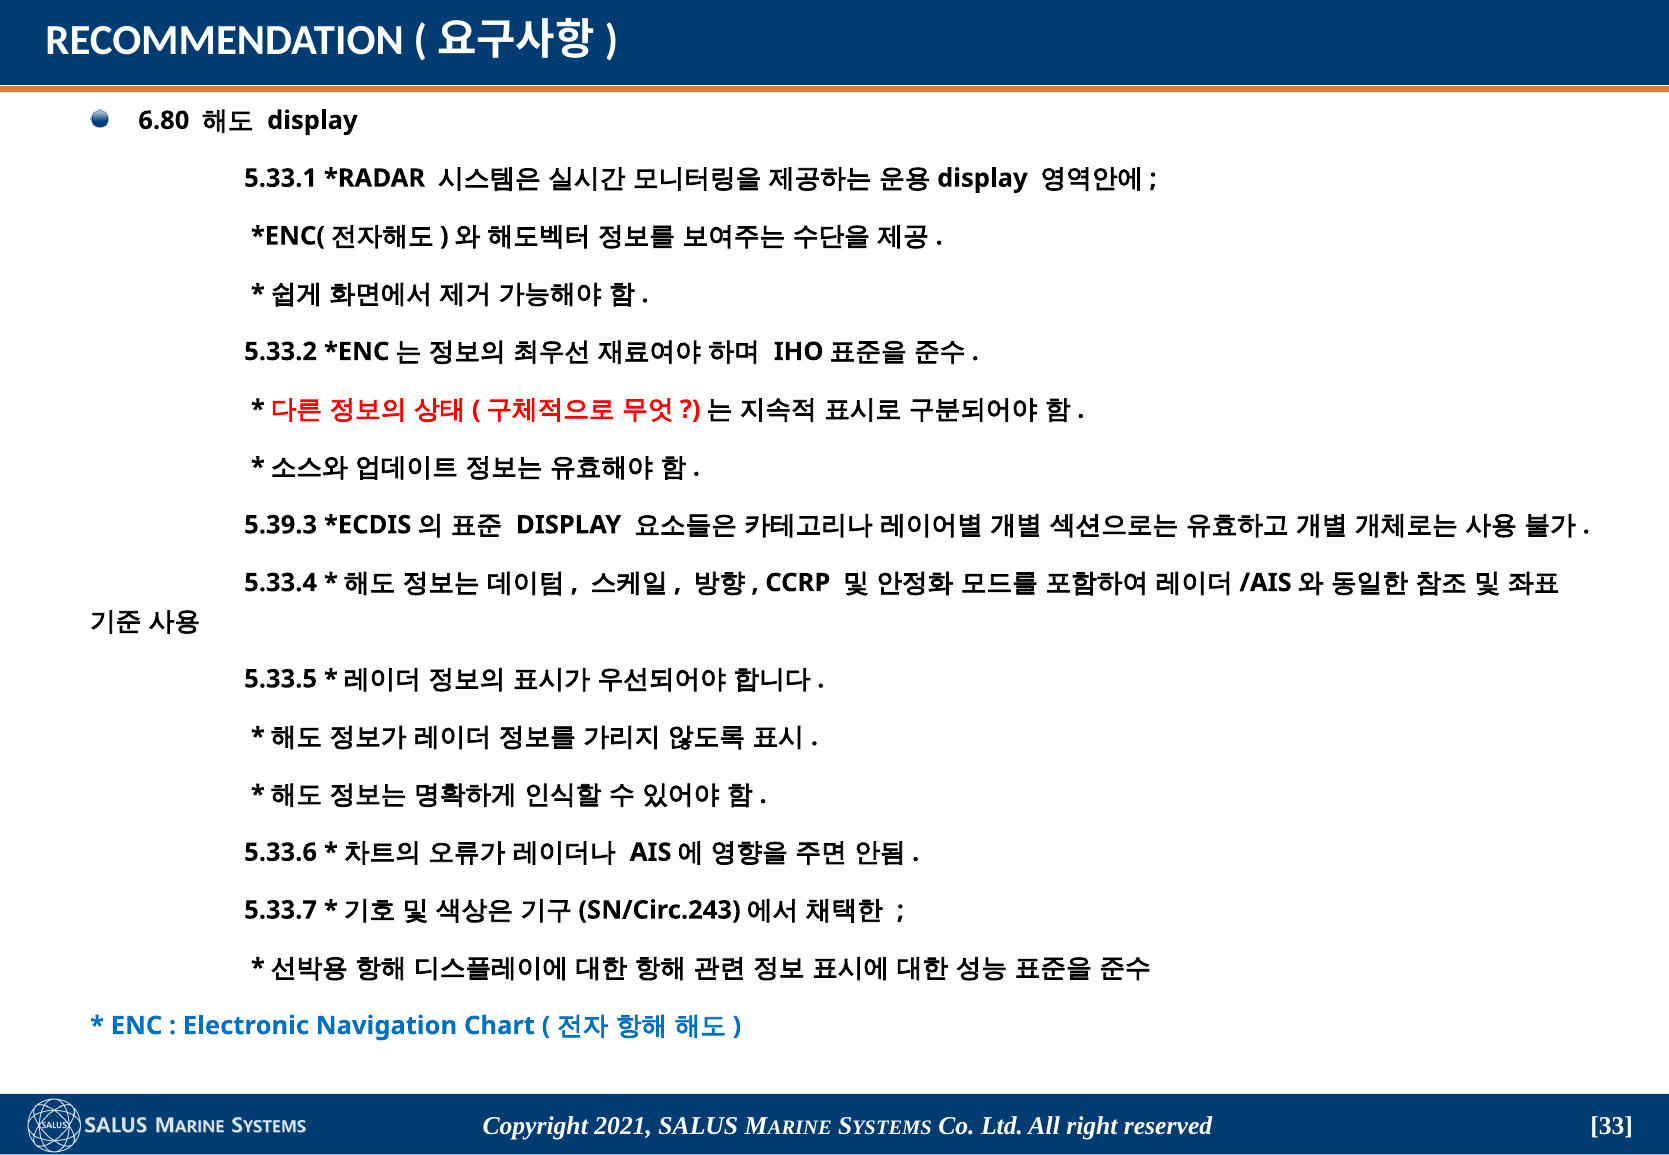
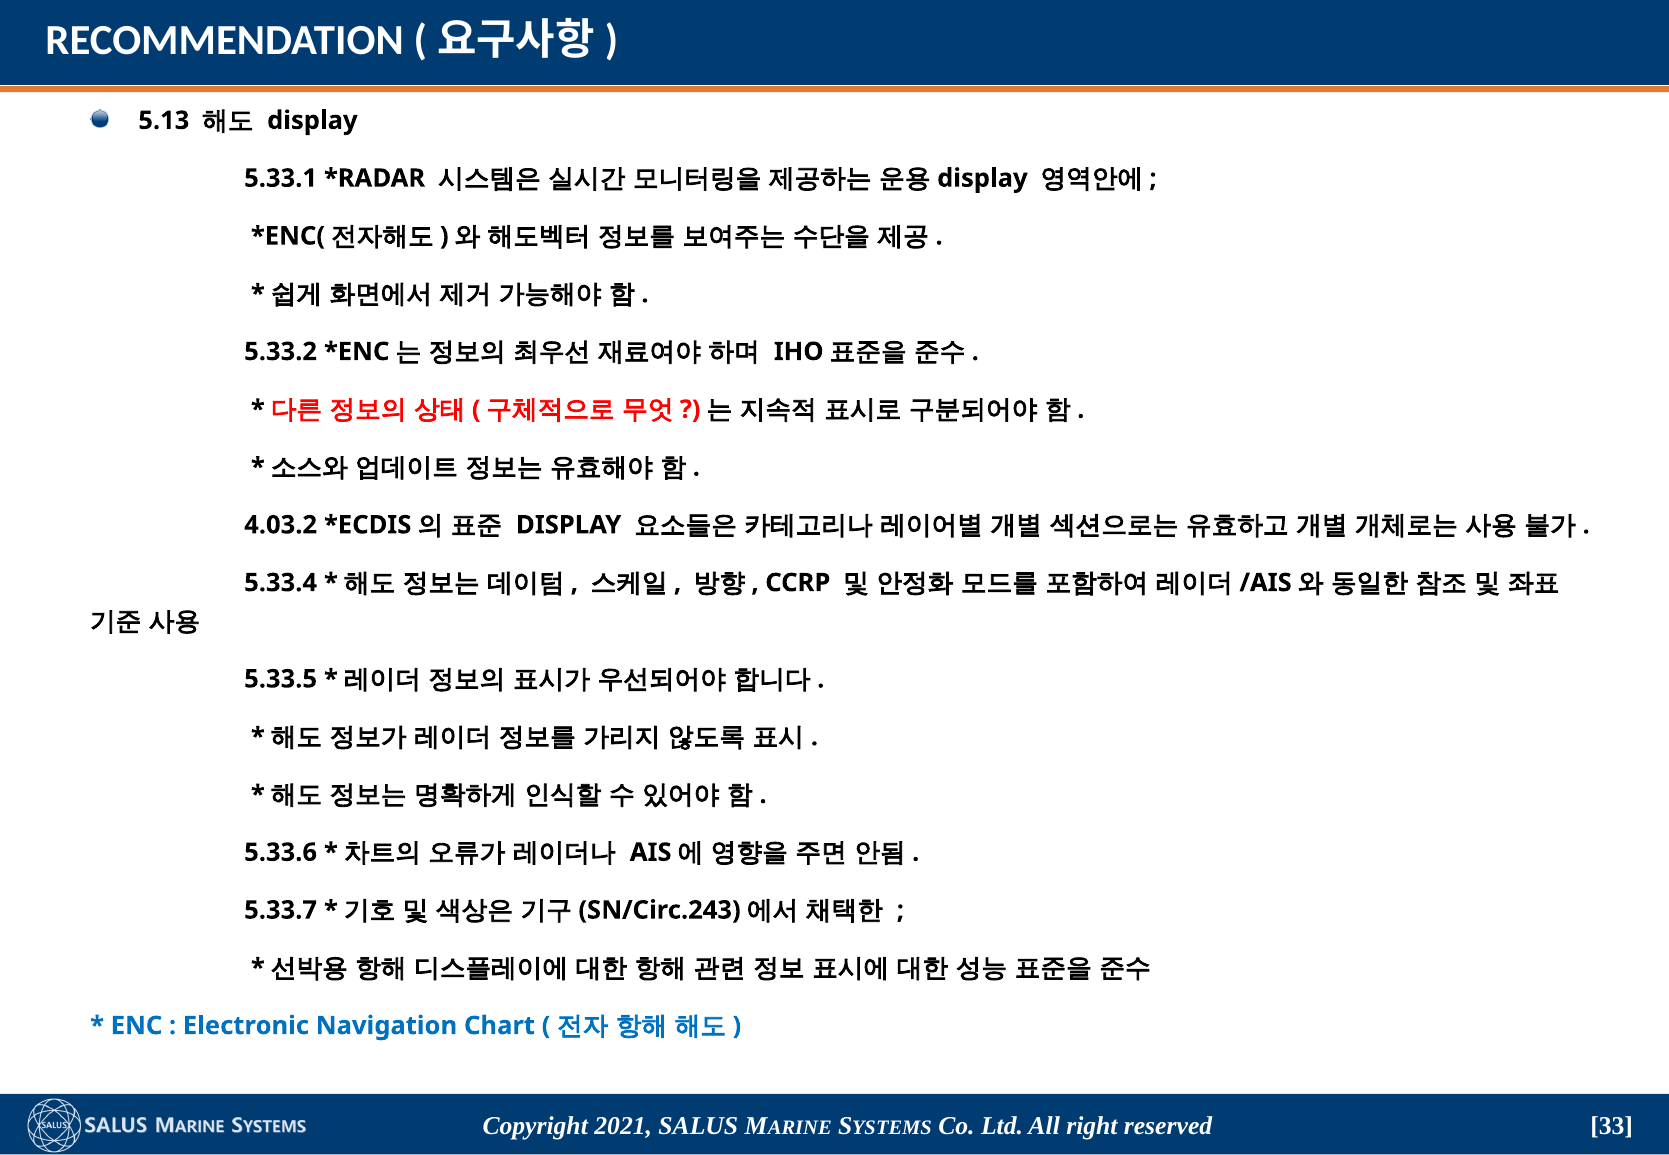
6.80: 6.80 -> 5.13
5.39.3: 5.39.3 -> 4.03.2
